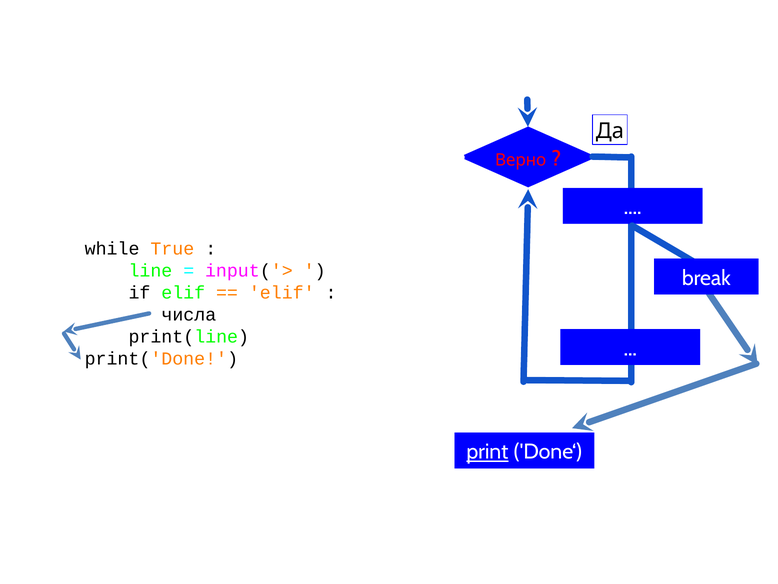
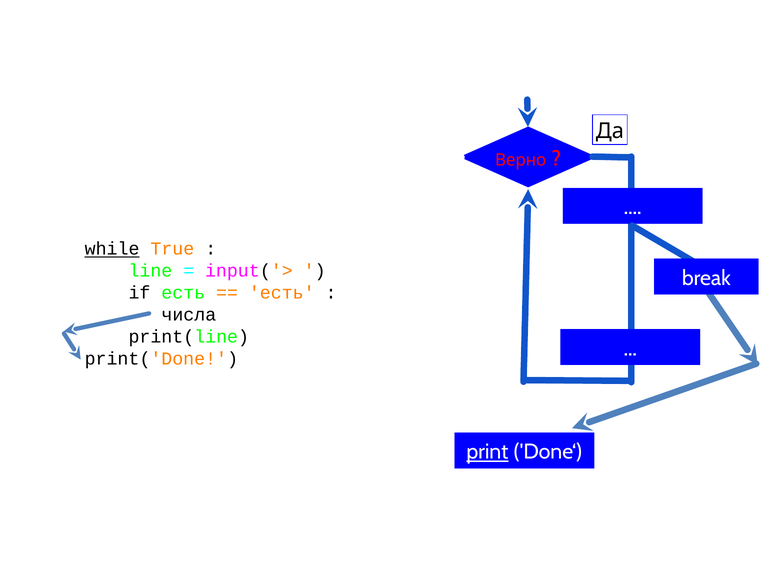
while underline: none -> present
if elif: elif -> есть
elif at (282, 293): elif -> есть
